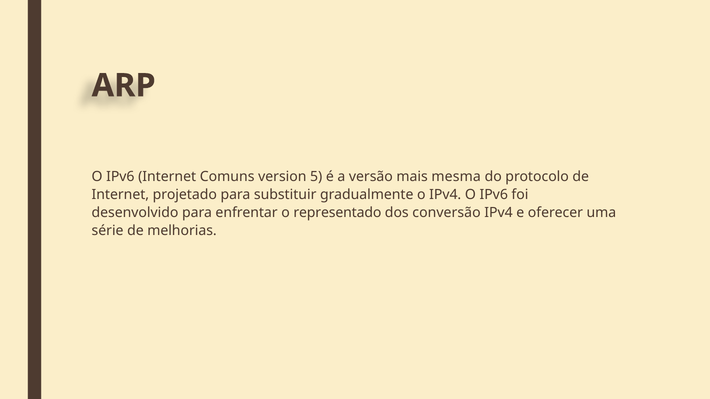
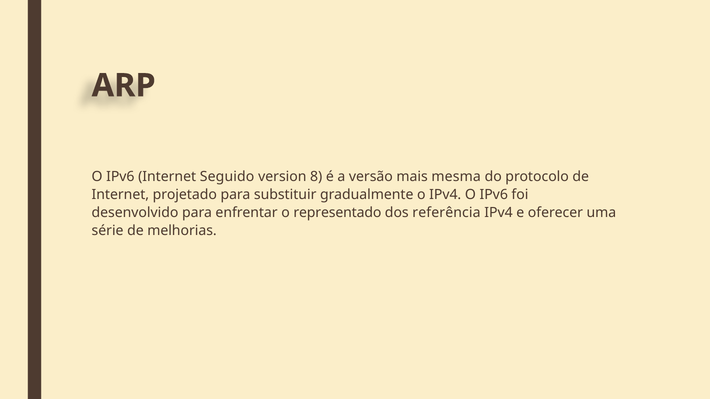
Comuns: Comuns -> Seguido
5: 5 -> 8
conversão: conversão -> referência
